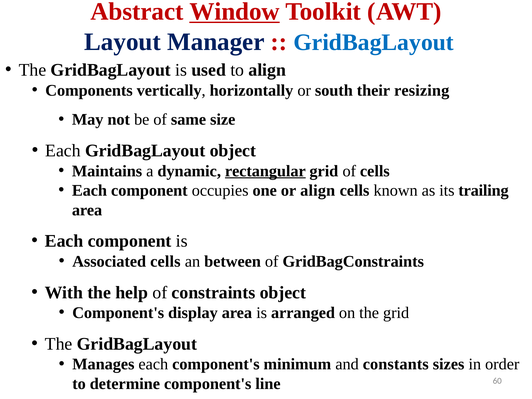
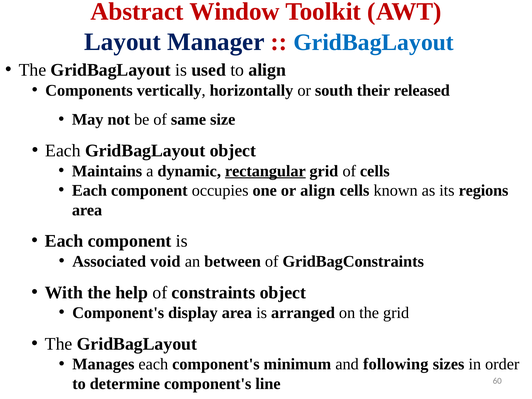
Window underline: present -> none
resizing: resizing -> released
trailing: trailing -> regions
Associated cells: cells -> void
constants: constants -> following
